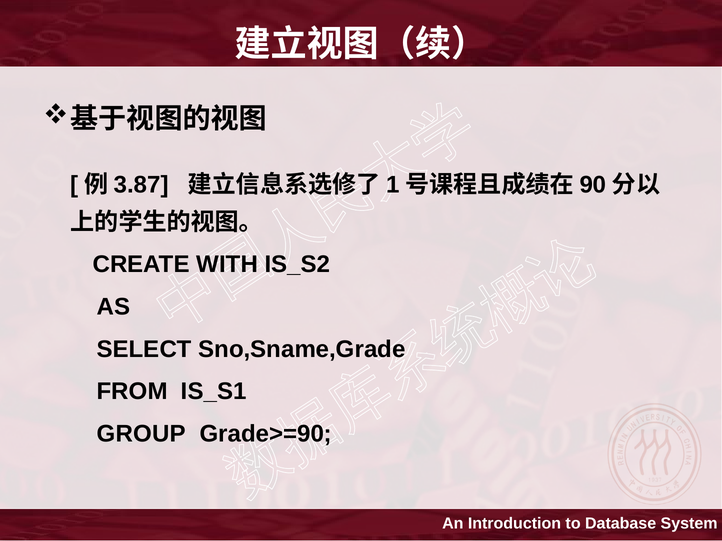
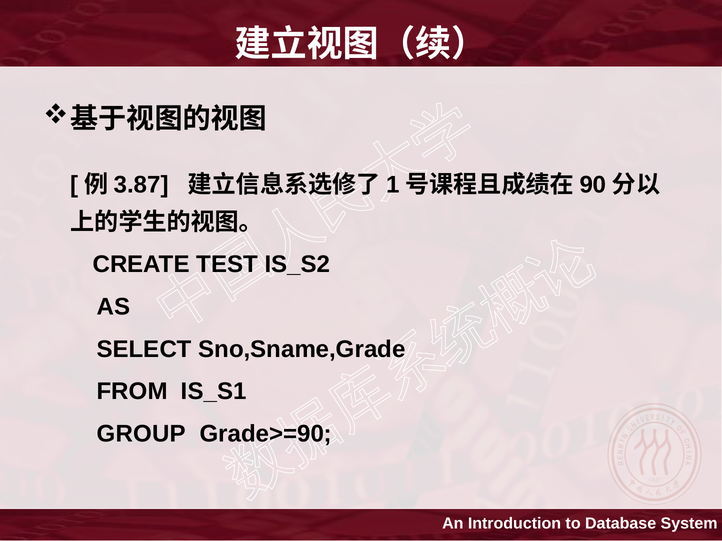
WITH: WITH -> TEST
